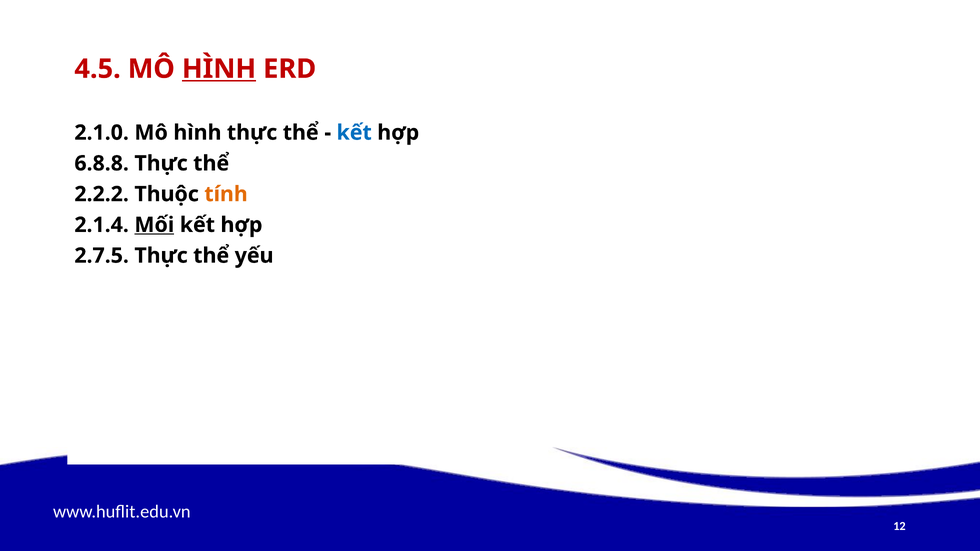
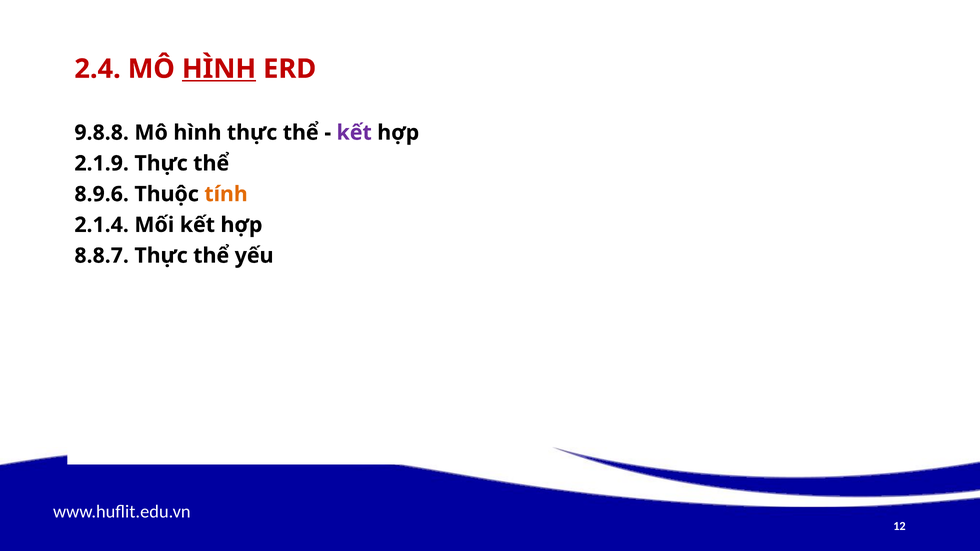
4.5: 4.5 -> 2.4
2.1.0: 2.1.0 -> 9.8.8
kết at (354, 133) colour: blue -> purple
6.8.8: 6.8.8 -> 2.1.9
2.2.2: 2.2.2 -> 8.9.6
Mối underline: present -> none
2.7.5: 2.7.5 -> 8.8.7
